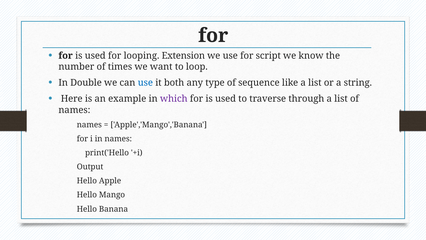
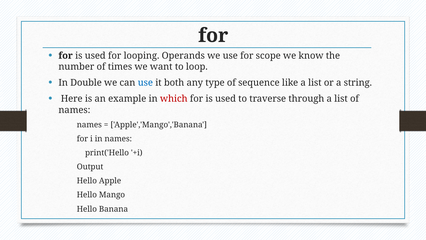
Extension: Extension -> Operands
script: script -> scope
which colour: purple -> red
